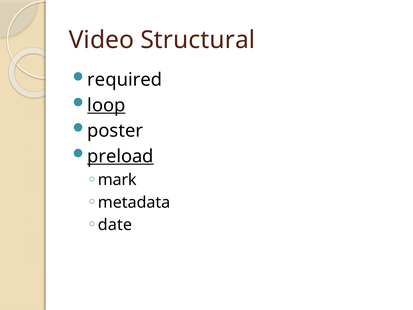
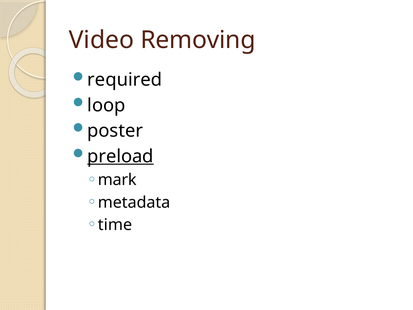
Structural: Structural -> Removing
loop underline: present -> none
date: date -> time
